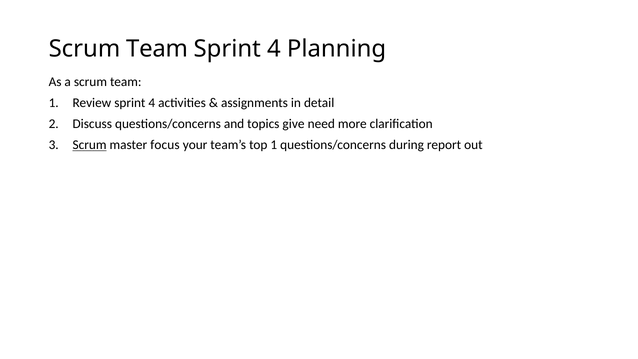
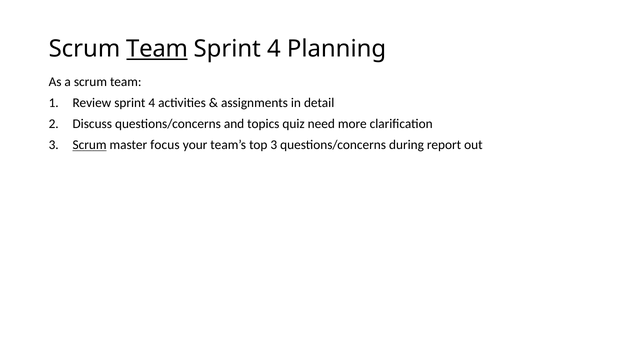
Team at (157, 49) underline: none -> present
give: give -> quiz
top 1: 1 -> 3
